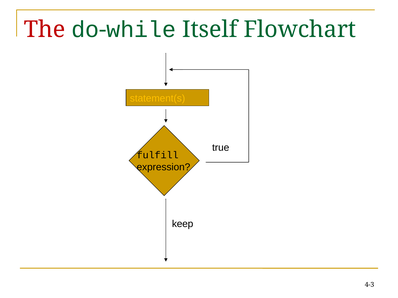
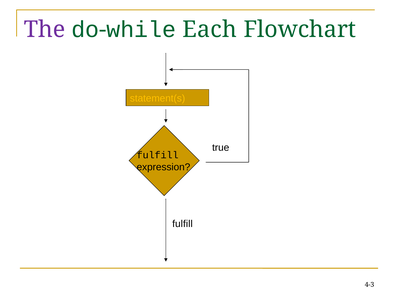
The colour: red -> purple
Itself: Itself -> Each
keep at (183, 224): keep -> fulfill
